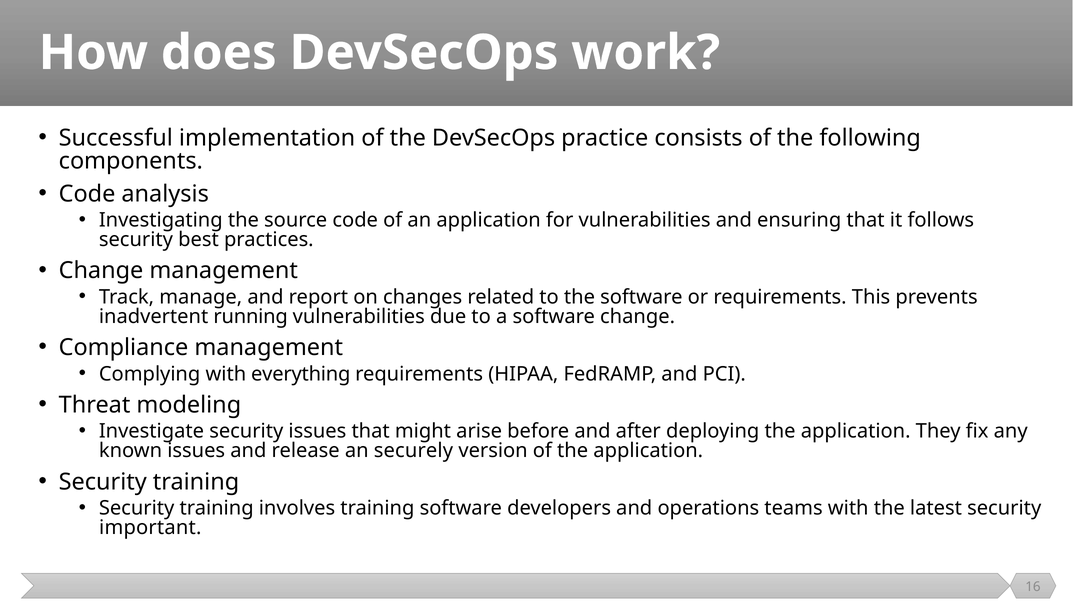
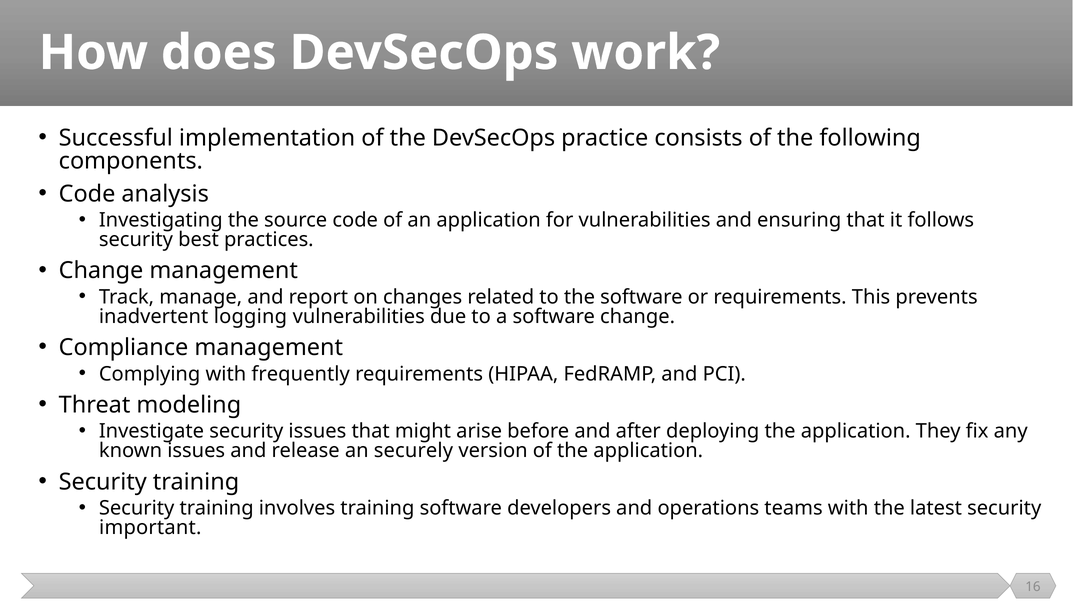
running: running -> logging
everything: everything -> frequently
